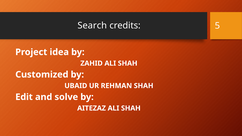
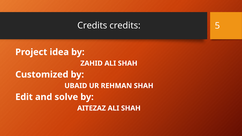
Search at (92, 26): Search -> Credits
